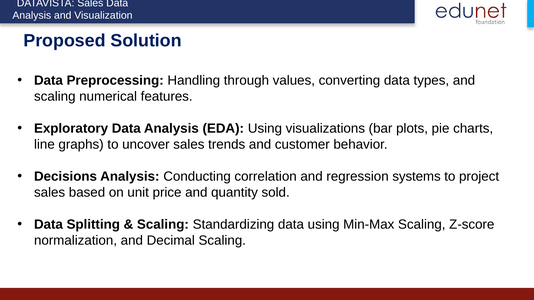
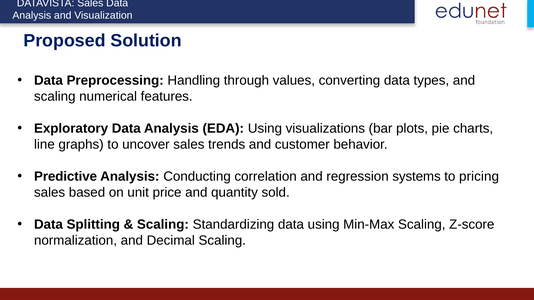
Decisions: Decisions -> Predictive
to project: project -> pricing
